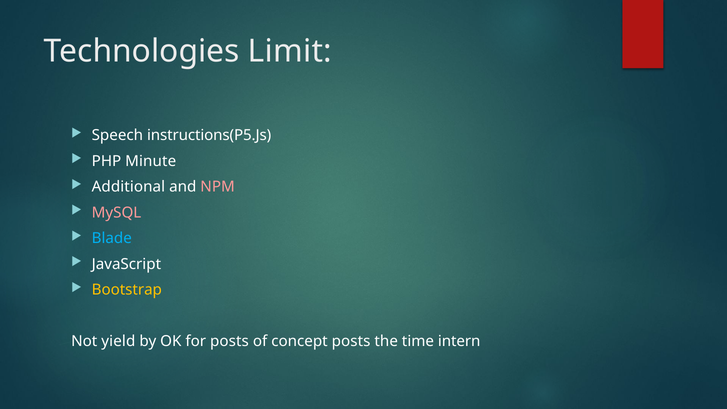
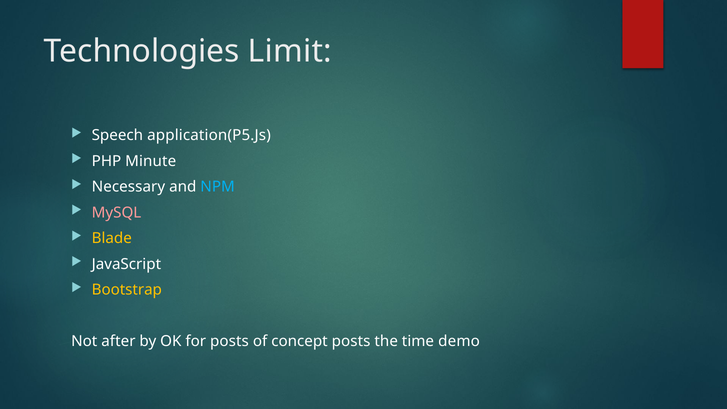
instructions(P5.Js: instructions(P5.Js -> application(P5.Js
Additional: Additional -> Necessary
NPM colour: pink -> light blue
Blade colour: light blue -> yellow
yield: yield -> after
intern: intern -> demo
